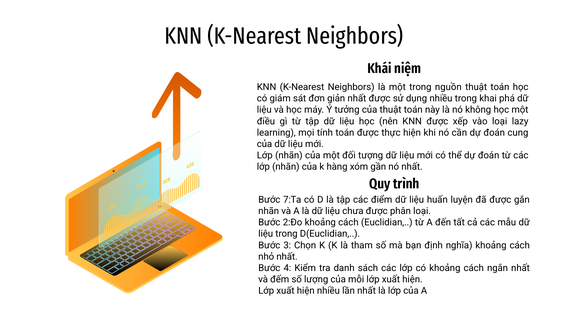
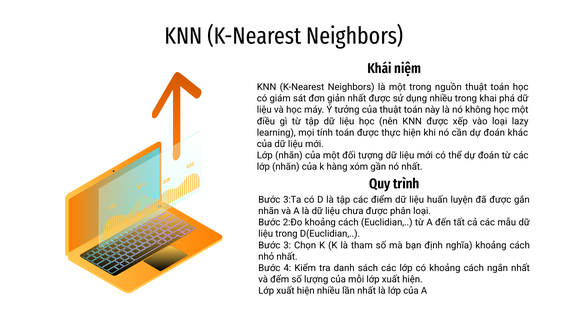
cung: cung -> khác
7:Ta: 7:Ta -> 3:Ta
